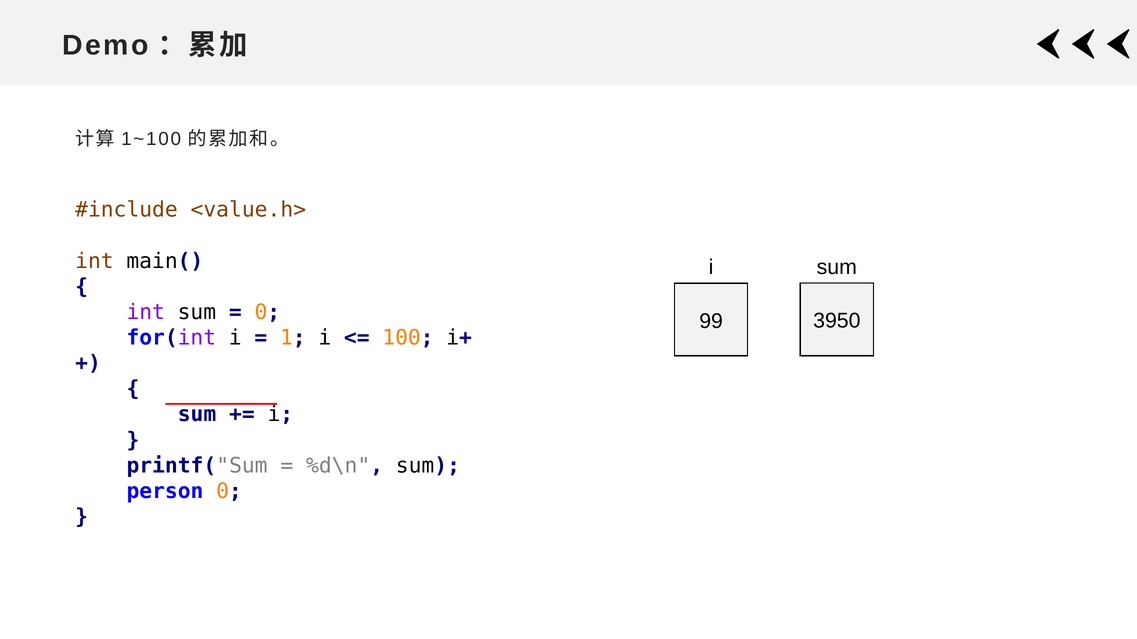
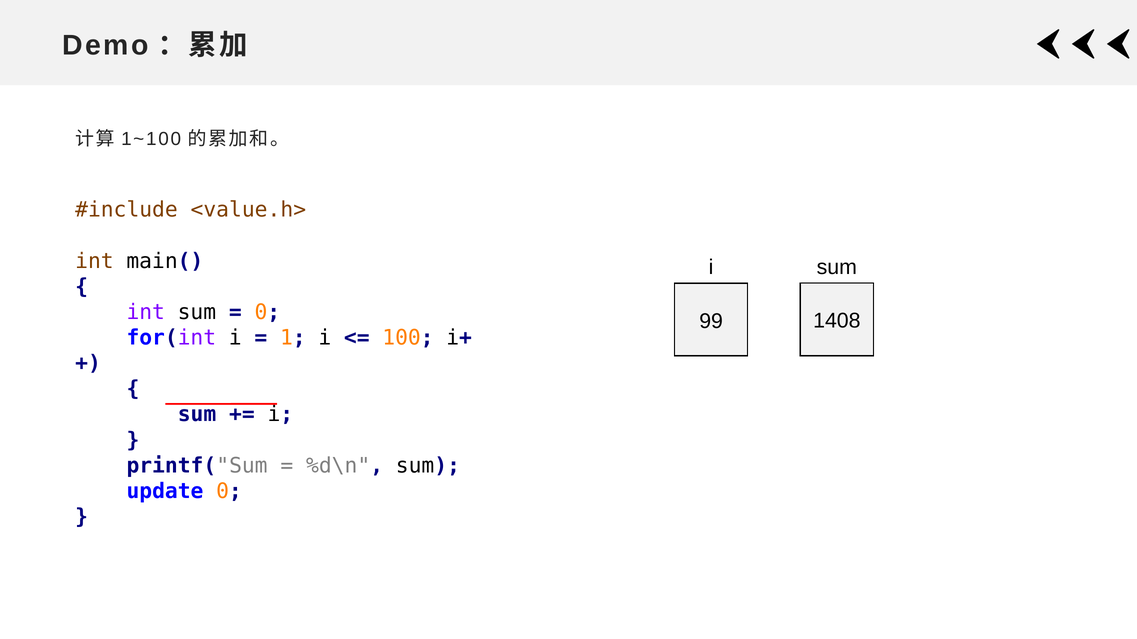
3950: 3950 -> 1408
person: person -> update
